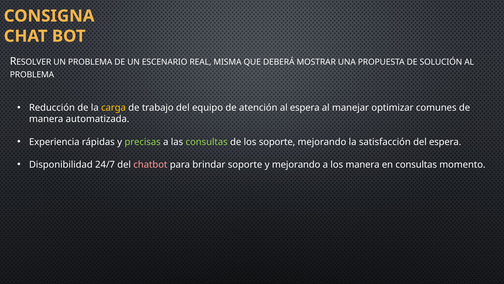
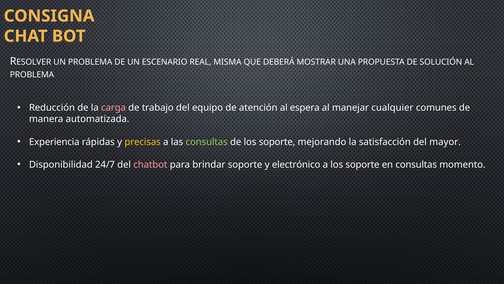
carga colour: yellow -> pink
optimizar: optimizar -> cualquier
precisas colour: light green -> yellow
del espera: espera -> mayor
y mejorando: mejorando -> electrónico
a los manera: manera -> soporte
